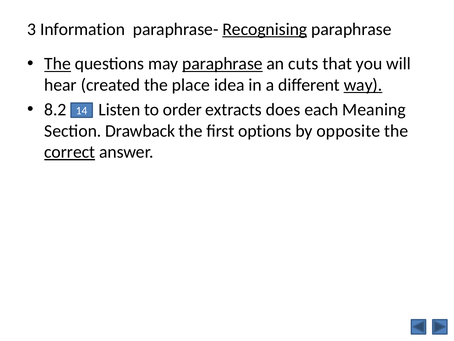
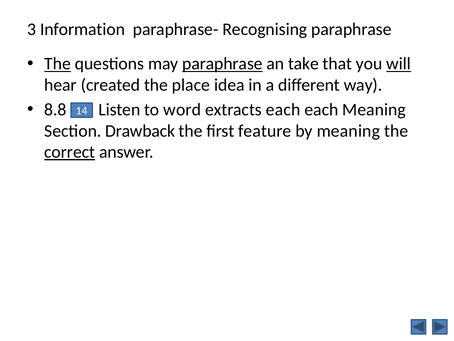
Recognising underline: present -> none
cuts: cuts -> take
will underline: none -> present
way underline: present -> none
8.2: 8.2 -> 8.8
order: order -> word
extracts does: does -> each
options: options -> feature
by opposite: opposite -> meaning
